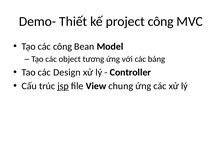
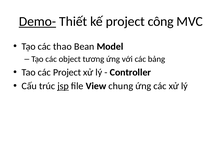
Demo- underline: none -> present
các công: công -> thao
các Design: Design -> Project
